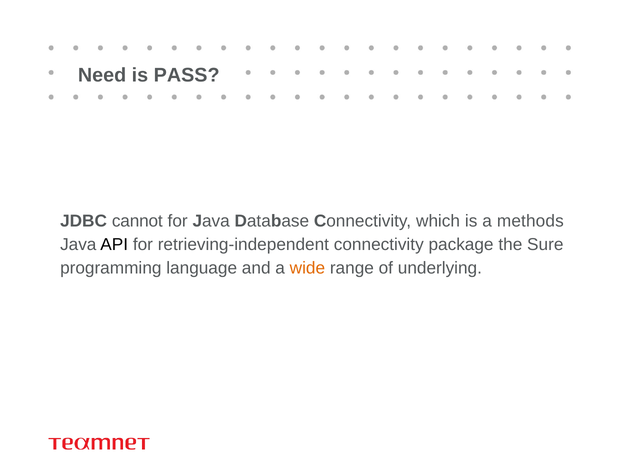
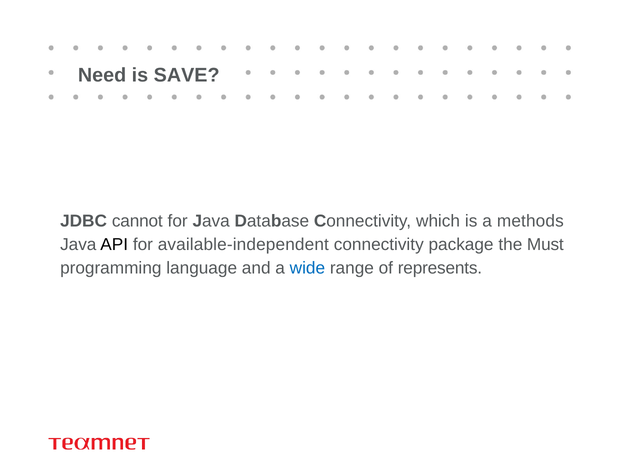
PASS: PASS -> SAVE
retrieving-independent: retrieving-independent -> available-independent
Sure: Sure -> Must
wide colour: orange -> blue
underlying: underlying -> represents
